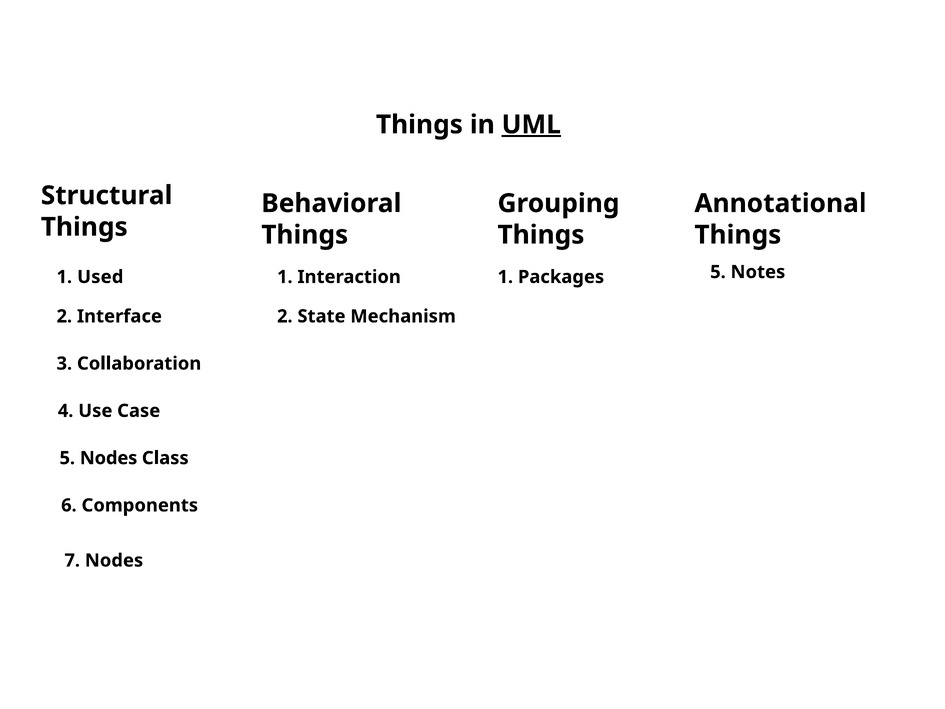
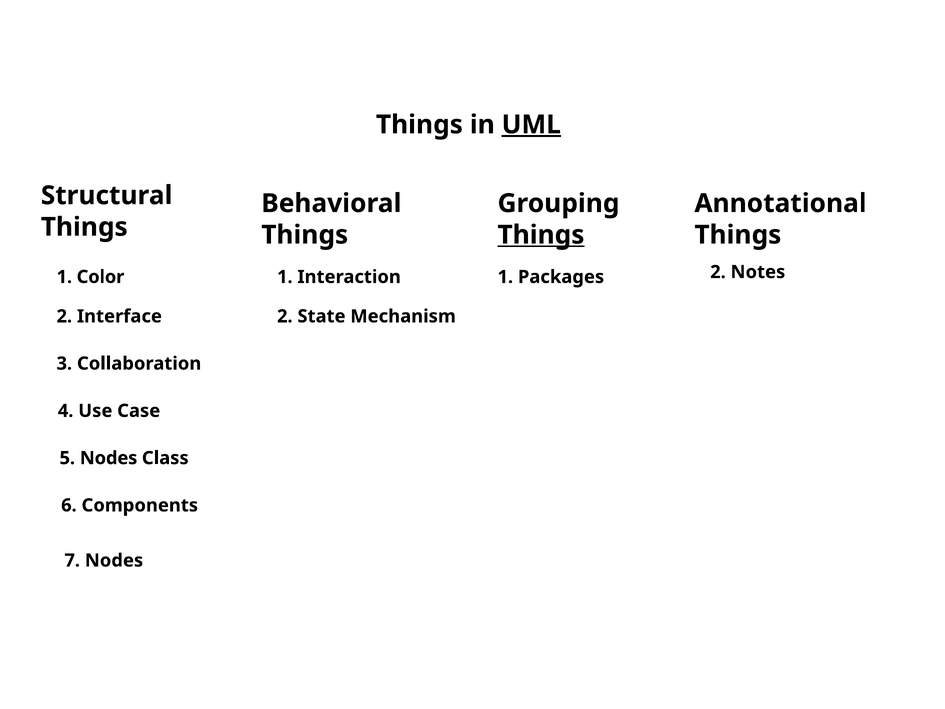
Things at (541, 235) underline: none -> present
Used: Used -> Color
Packages 5: 5 -> 2
